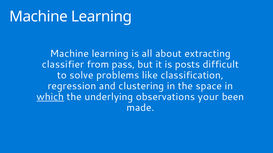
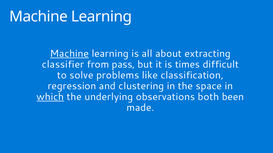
Machine at (69, 54) underline: none -> present
posts: posts -> times
your: your -> both
